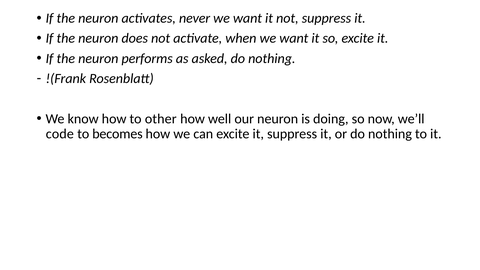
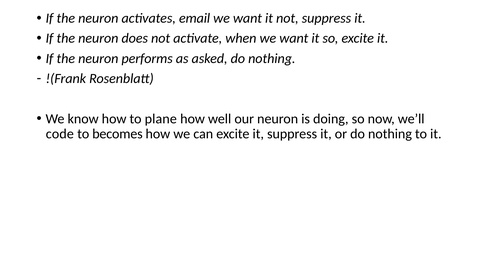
never: never -> email
other: other -> plane
